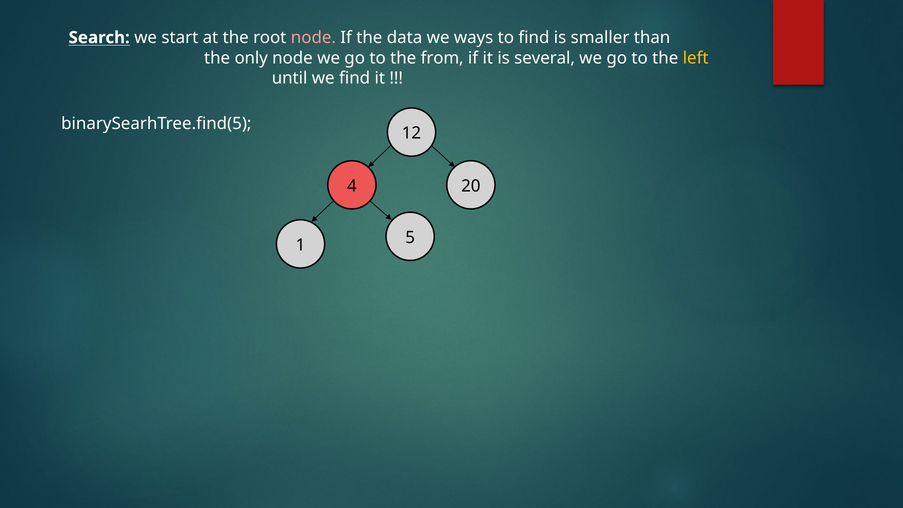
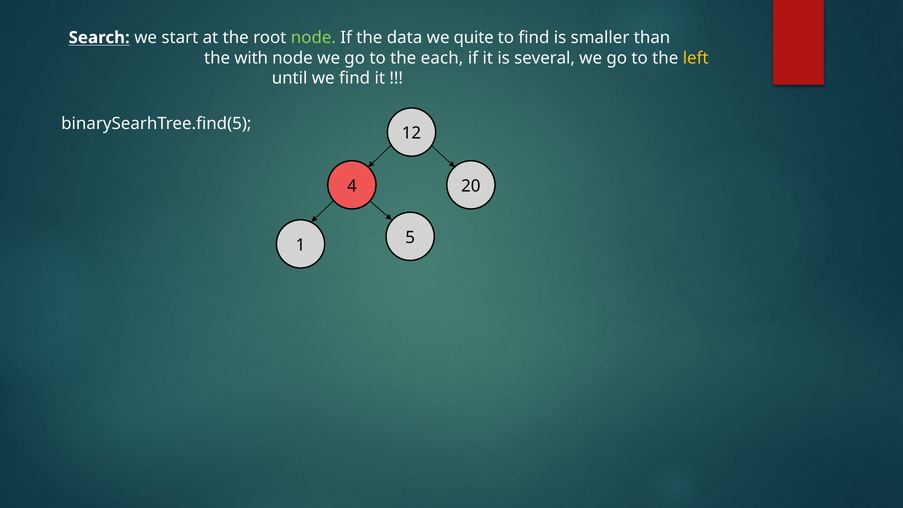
node at (313, 38) colour: pink -> light green
ways: ways -> quite
only: only -> with
from: from -> each
